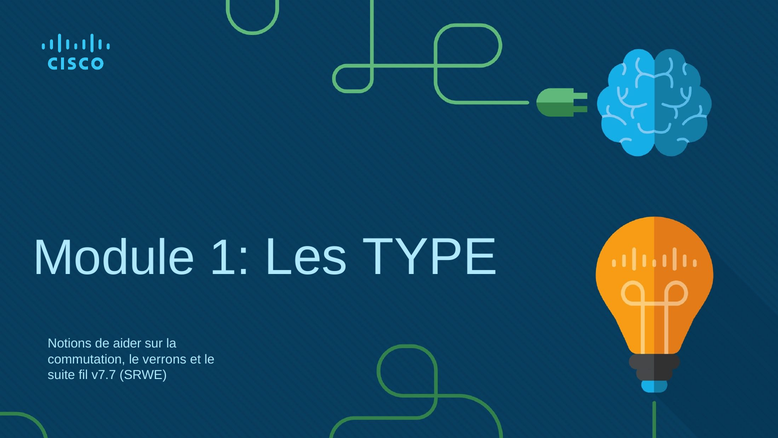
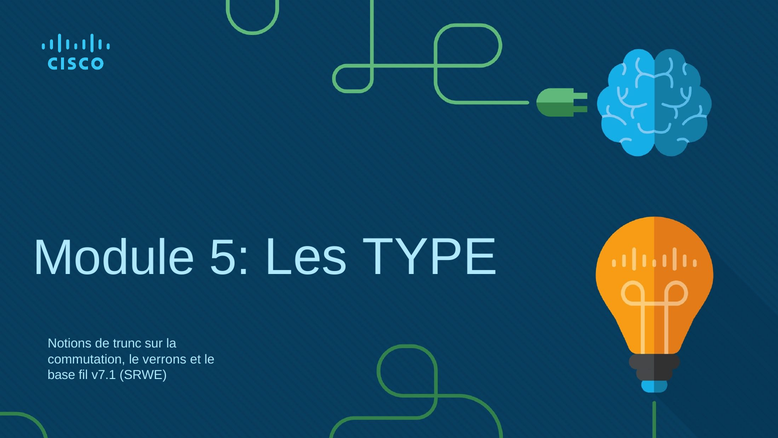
1: 1 -> 5
aider: aider -> trunc
suite: suite -> base
v7.7: v7.7 -> v7.1
